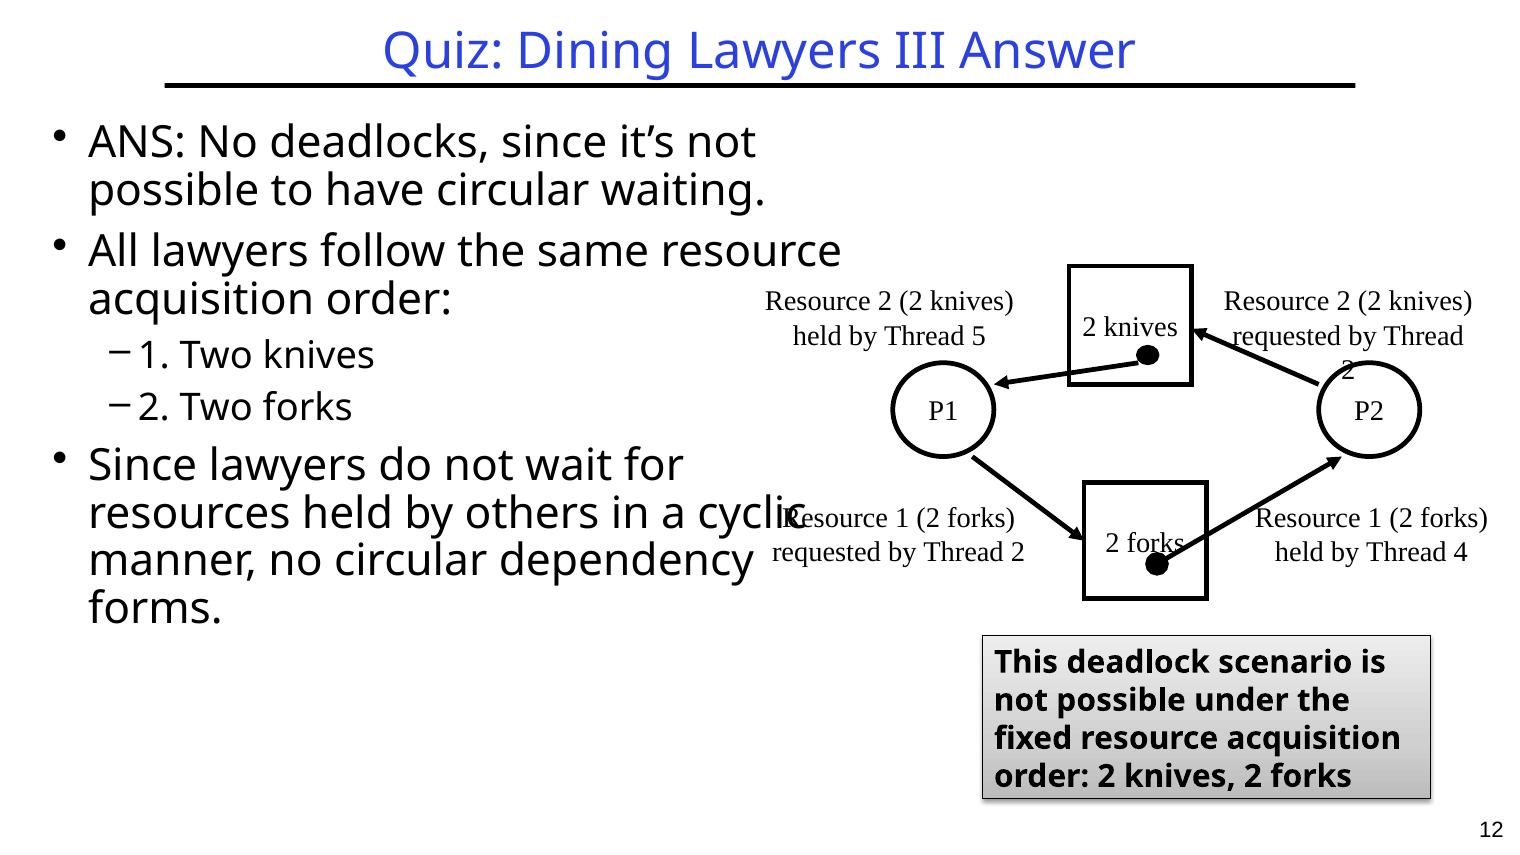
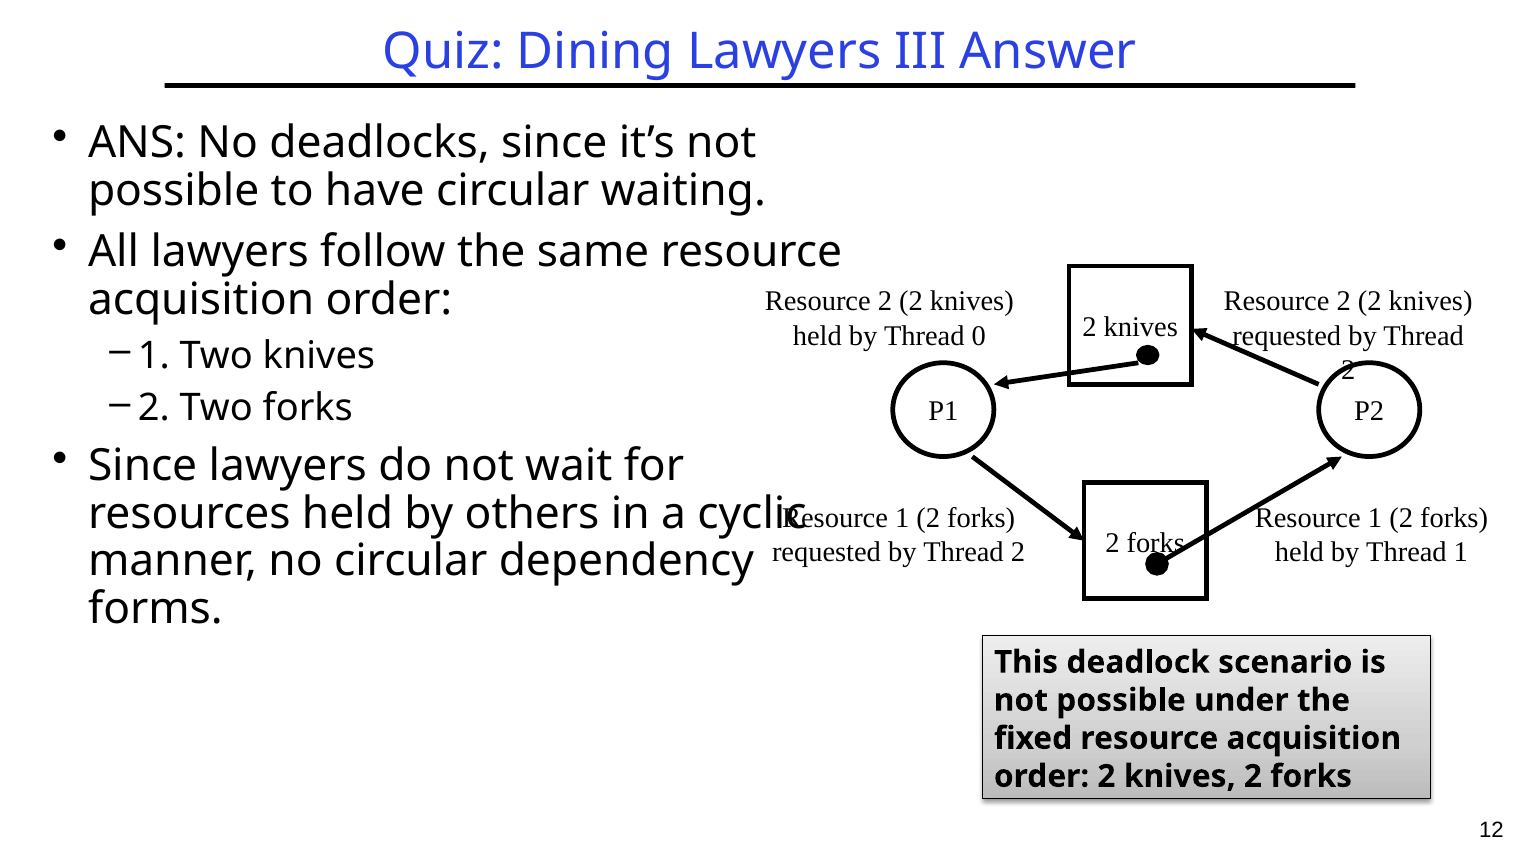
5: 5 -> 0
Thread 4: 4 -> 1
